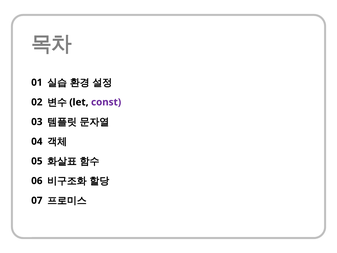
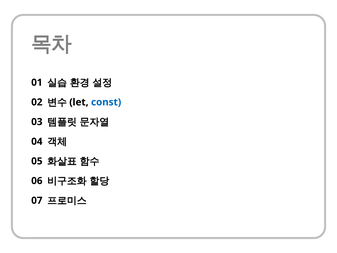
const colour: purple -> blue
